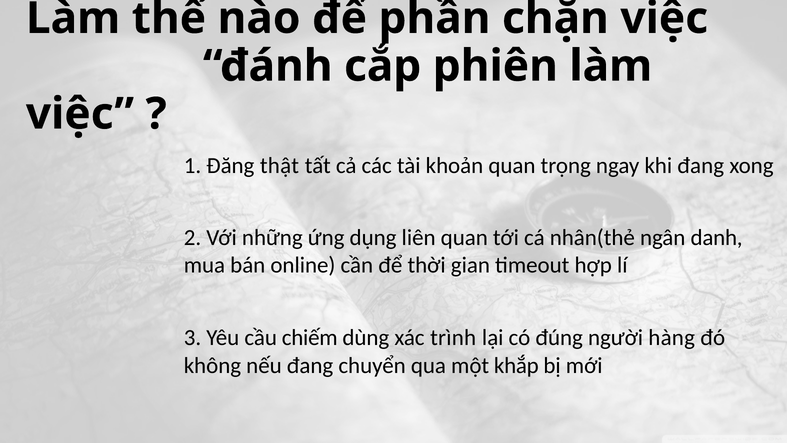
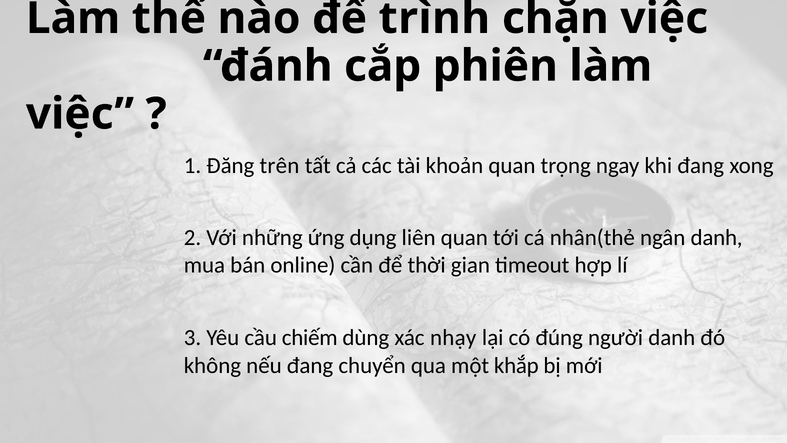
phần: phần -> trình
thật: thật -> trên
trình: trình -> nhạy
người hàng: hàng -> danh
